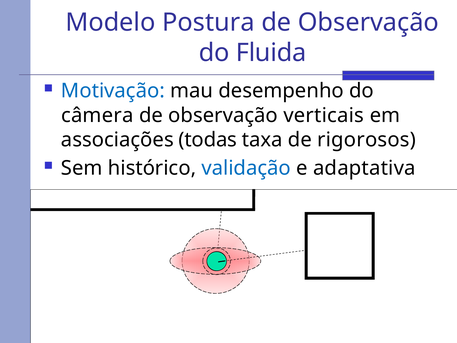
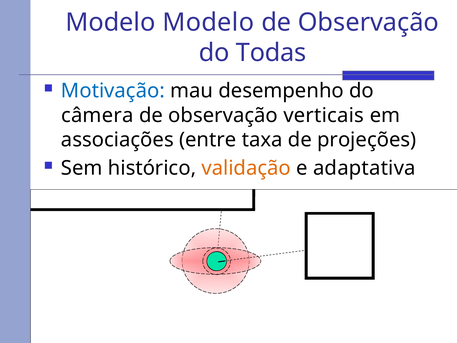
Modelo Postura: Postura -> Modelo
Fluida: Fluida -> Todas
todas: todas -> entre
rigorosos: rigorosos -> projeções
validação colour: blue -> orange
